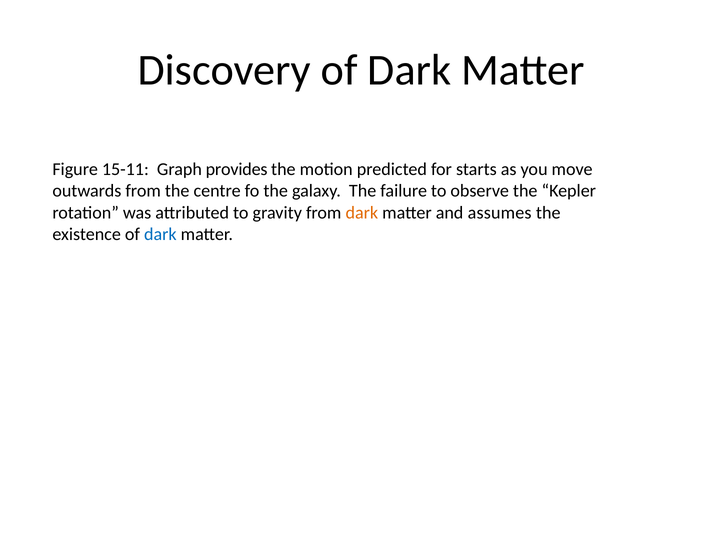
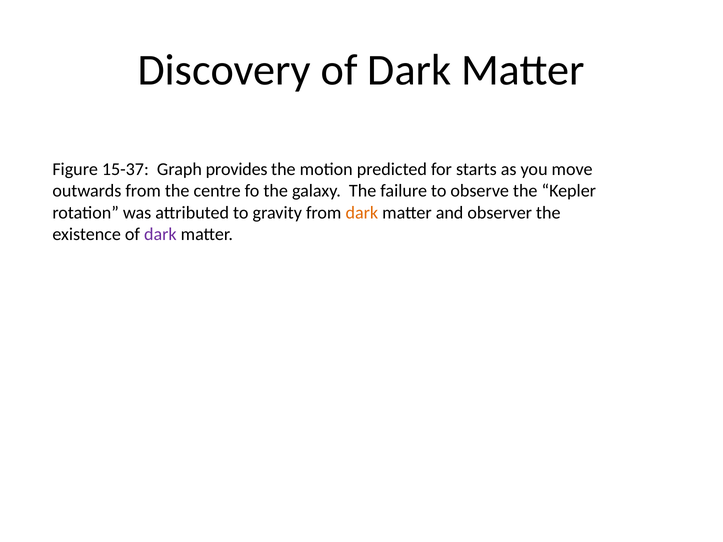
15-11: 15-11 -> 15-37
assumes: assumes -> observer
dark at (160, 234) colour: blue -> purple
